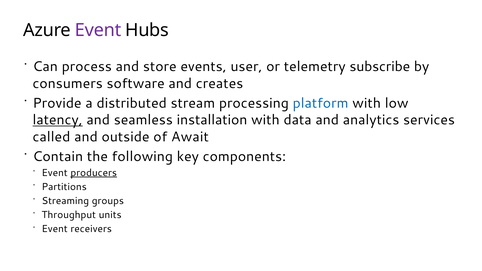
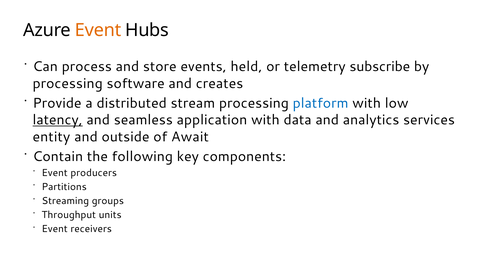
Event at (98, 30) colour: purple -> orange
user: user -> held
consumers at (68, 83): consumers -> processing
installation: installation -> application
called: called -> entity
producers underline: present -> none
